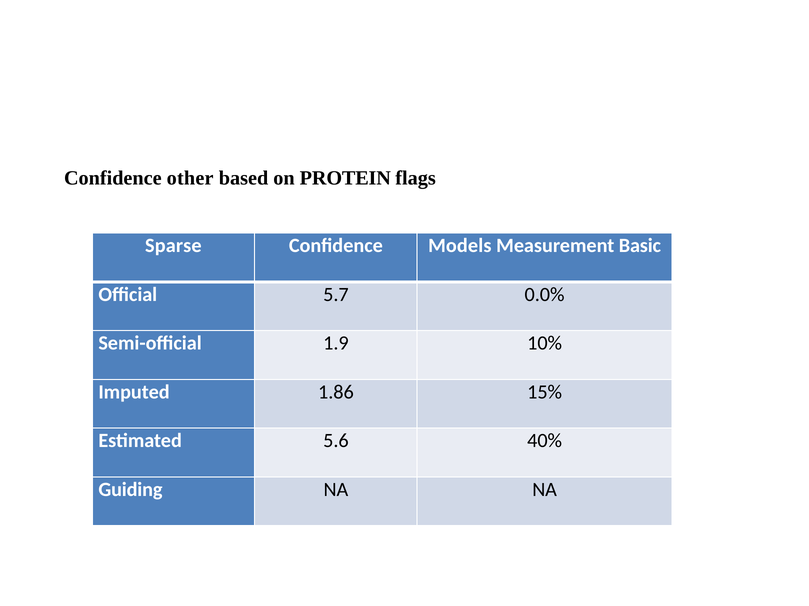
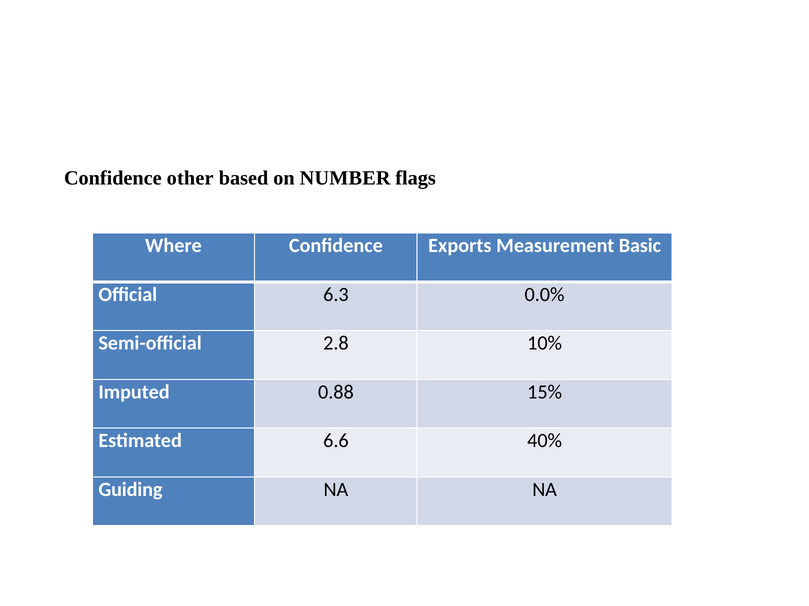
PROTEIN: PROTEIN -> NUMBER
Sparse: Sparse -> Where
Models: Models -> Exports
5.7: 5.7 -> 6.3
1.9: 1.9 -> 2.8
1.86: 1.86 -> 0.88
5.6: 5.6 -> 6.6
